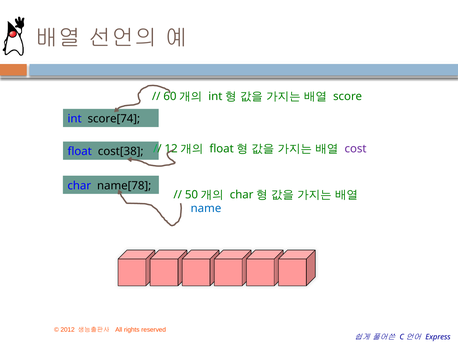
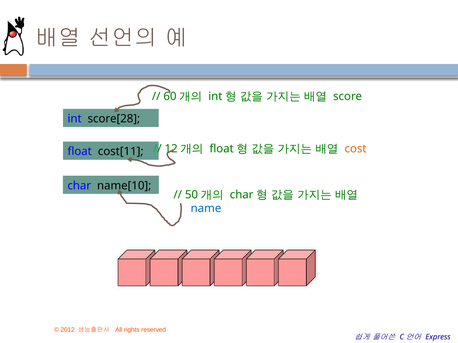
score[74: score[74 -> score[28
cost colour: purple -> orange
cost[38: cost[38 -> cost[11
name[78: name[78 -> name[10
